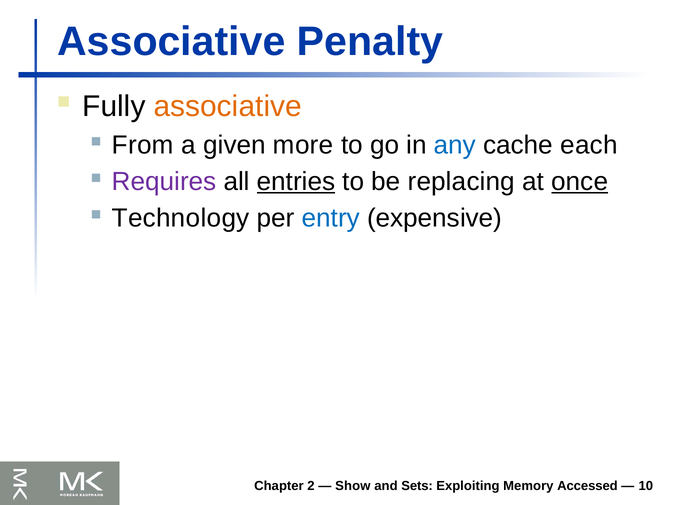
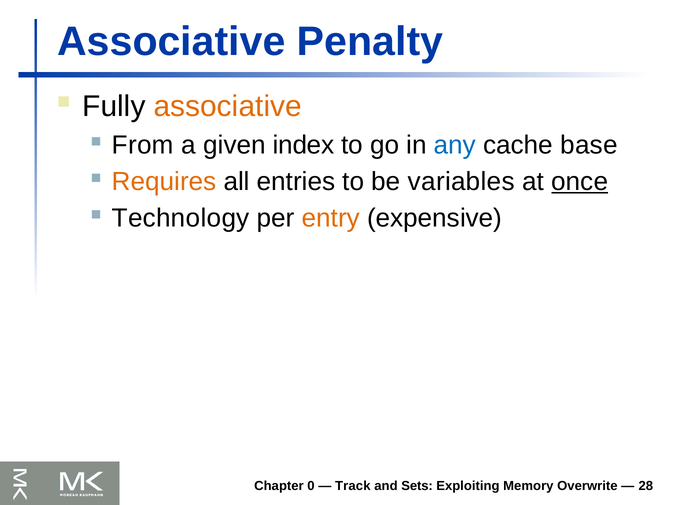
more: more -> index
each: each -> base
Requires colour: purple -> orange
entries underline: present -> none
replacing: replacing -> variables
entry colour: blue -> orange
2: 2 -> 0
Show: Show -> Track
Accessed: Accessed -> Overwrite
10: 10 -> 28
